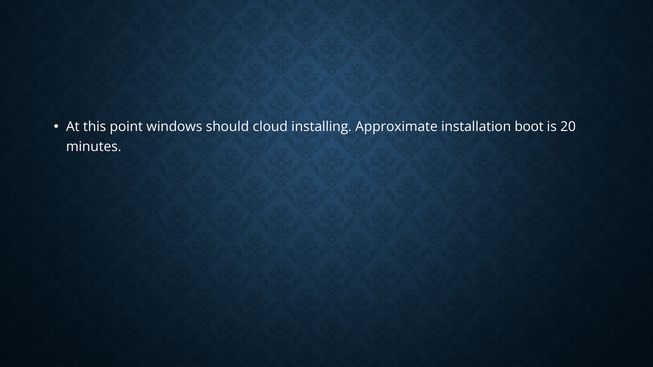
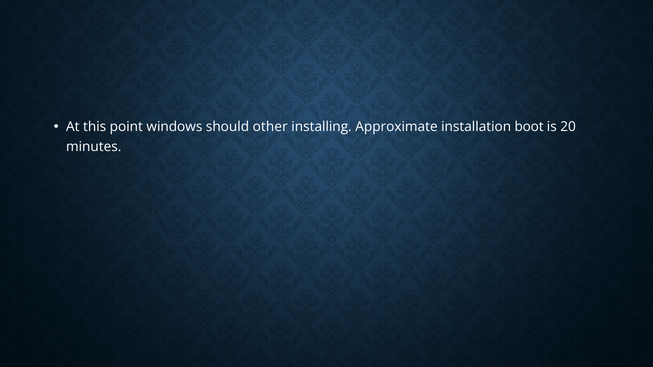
cloud: cloud -> other
